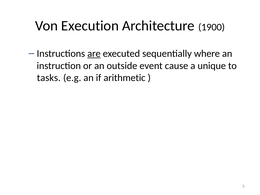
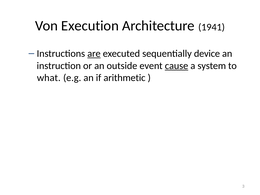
1900: 1900 -> 1941
where: where -> device
cause underline: none -> present
unique: unique -> system
tasks: tasks -> what
